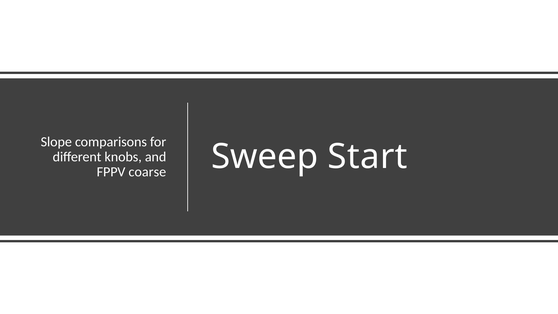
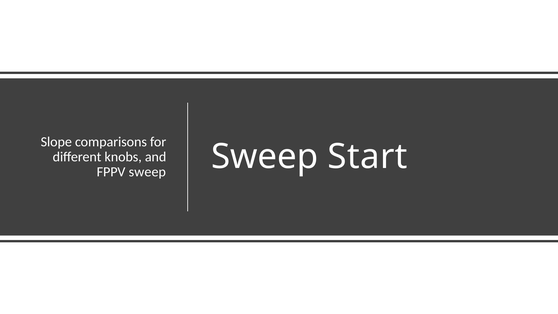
FPPV coarse: coarse -> sweep
